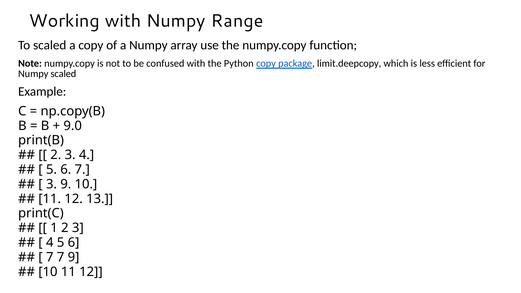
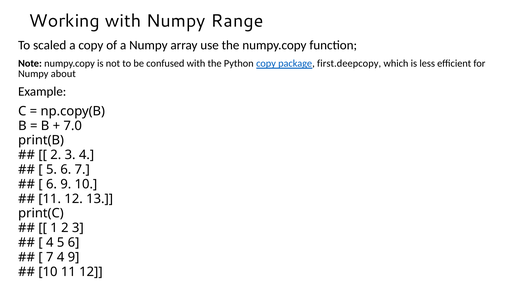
limit.deepcopy: limit.deepcopy -> first.deepcopy
Numpy scaled: scaled -> about
9.0: 9.0 -> 7.0
3 at (51, 184): 3 -> 6
7 7: 7 -> 4
